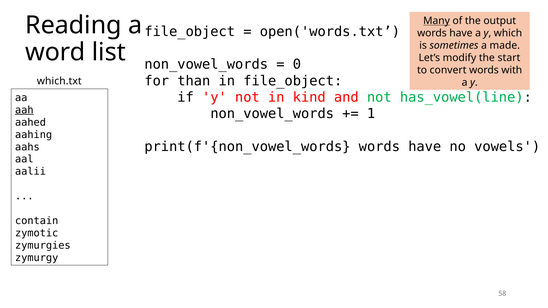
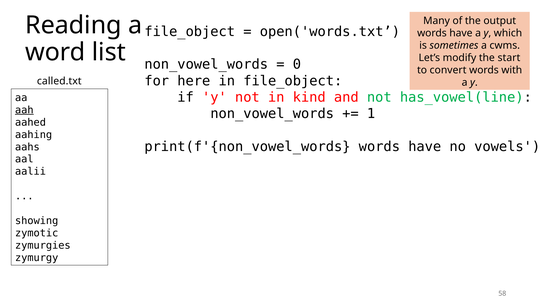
Many underline: present -> none
made: made -> cwms
than: than -> here
which.txt: which.txt -> called.txt
contain: contain -> showing
